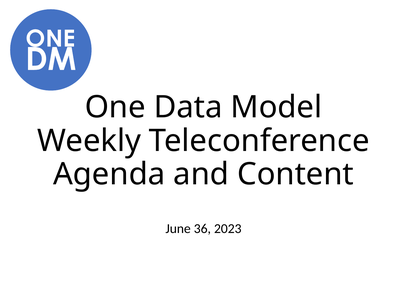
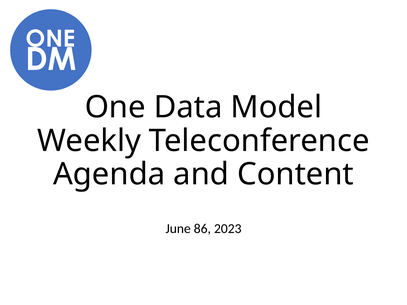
36: 36 -> 86
